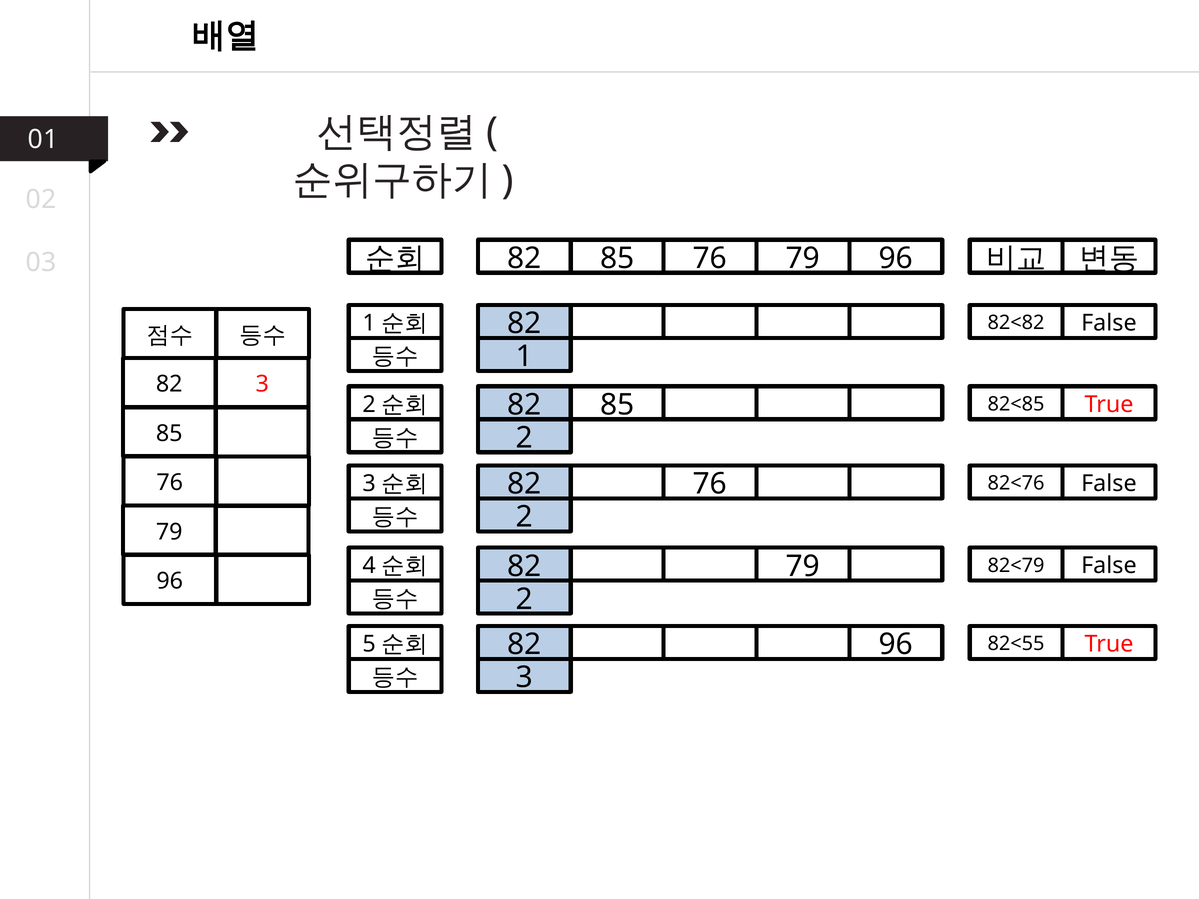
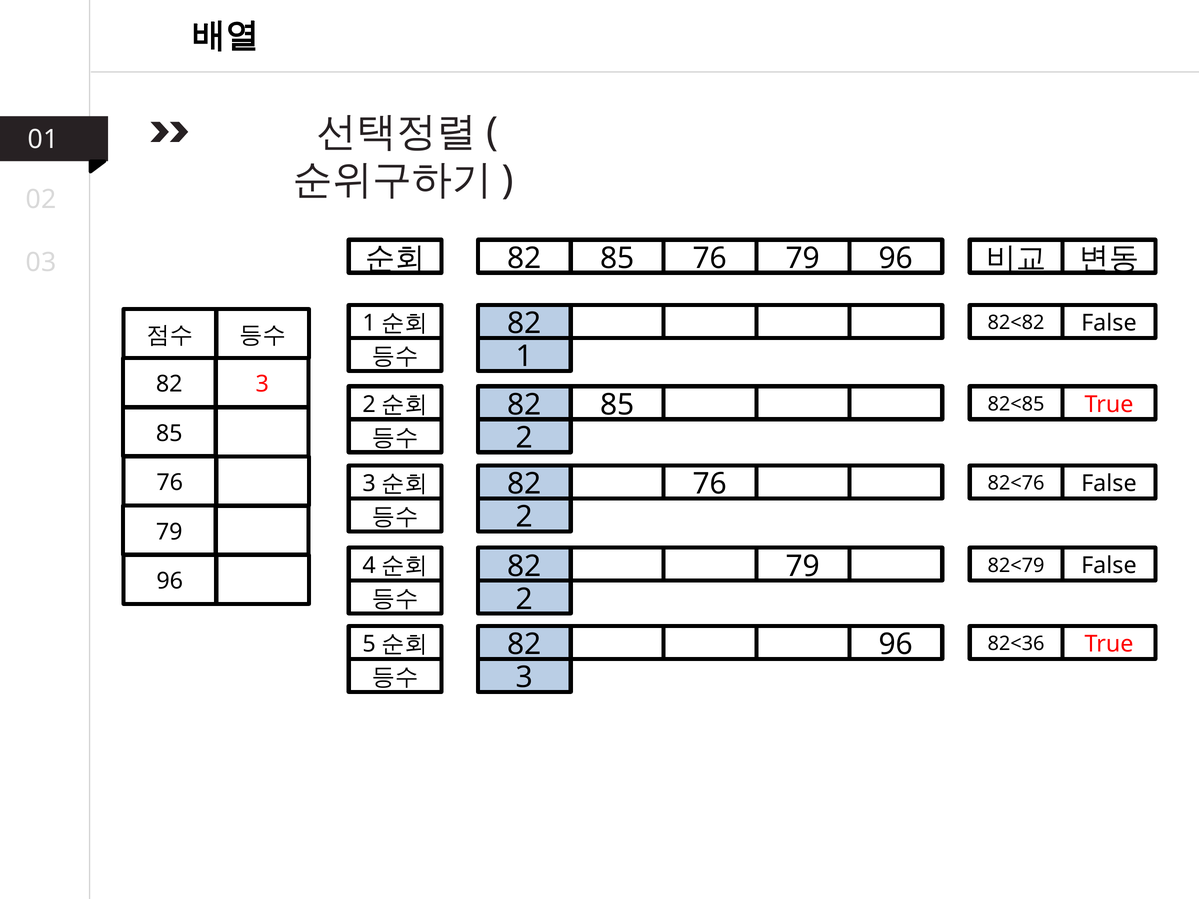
82<55: 82<55 -> 82<36
